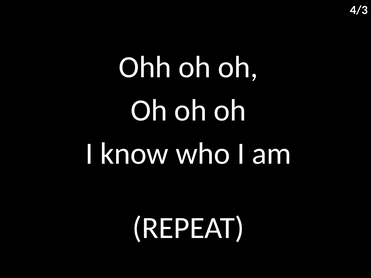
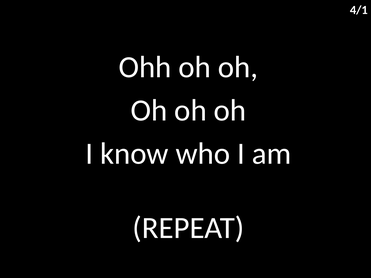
4/3: 4/3 -> 4/1
